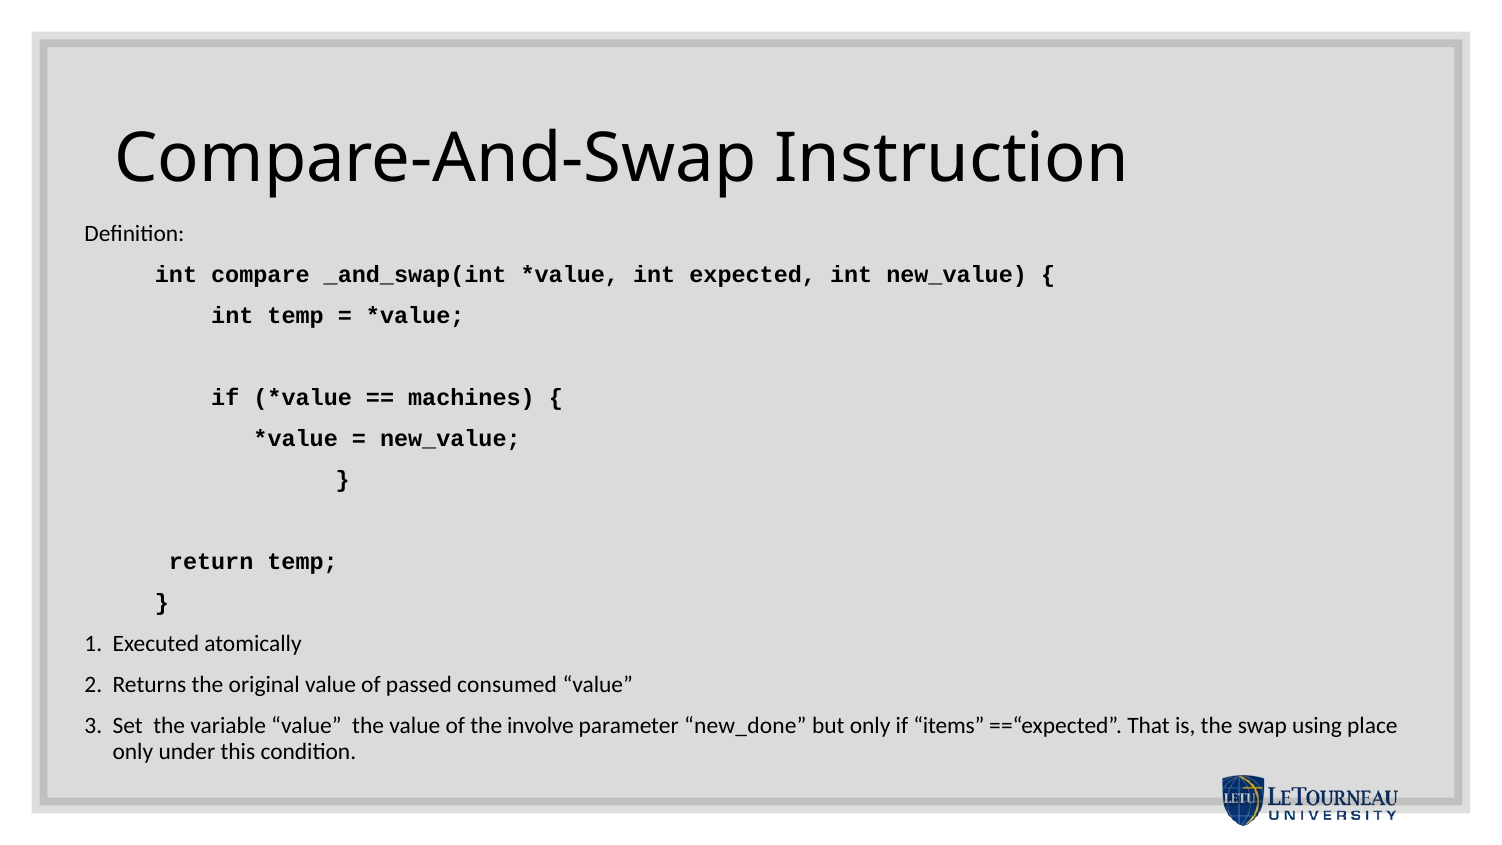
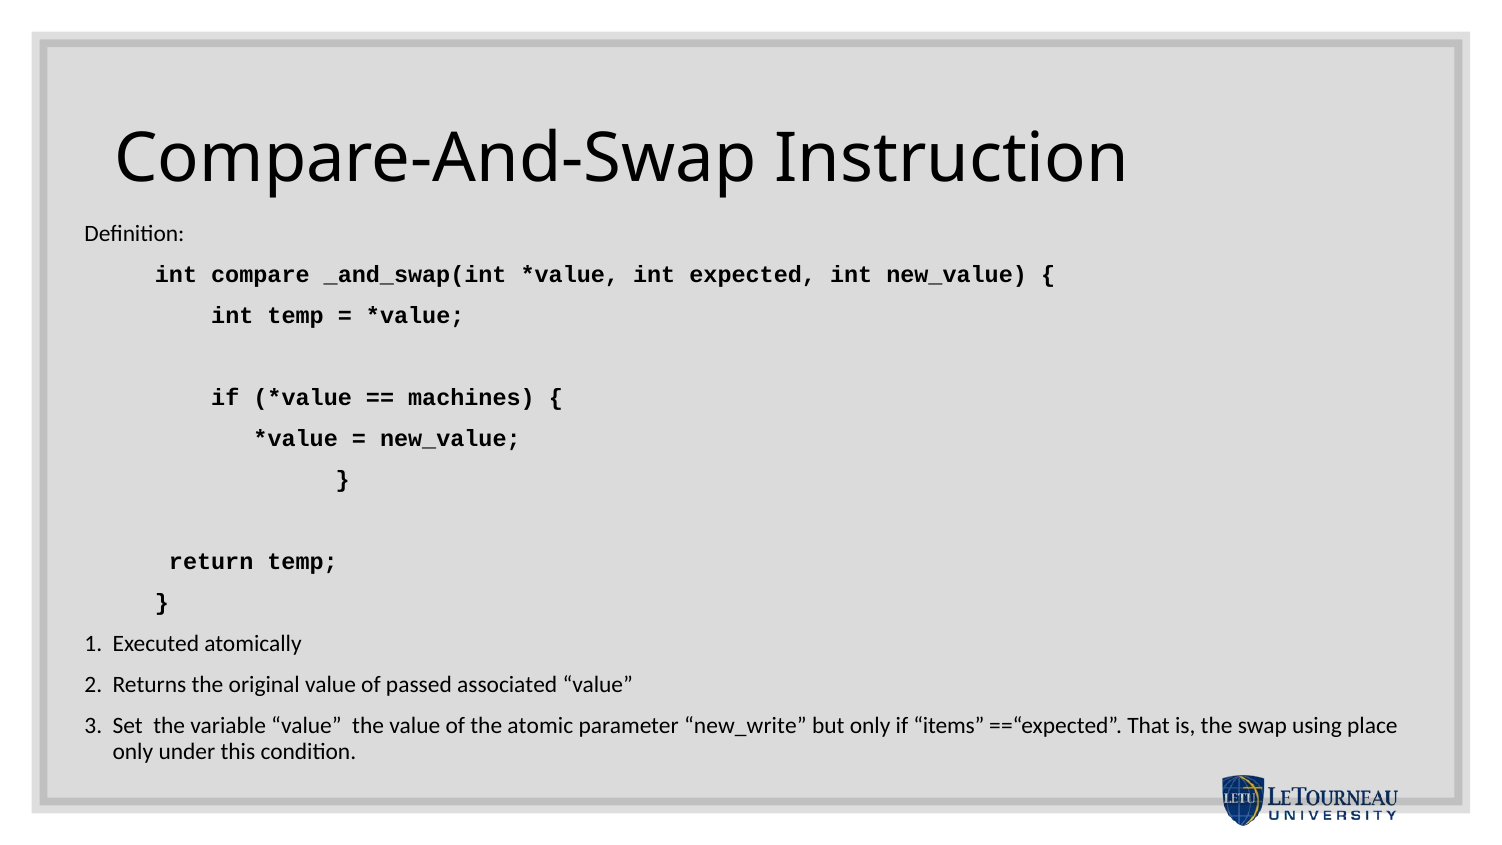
consumed: consumed -> associated
involve: involve -> atomic
new_done: new_done -> new_write
